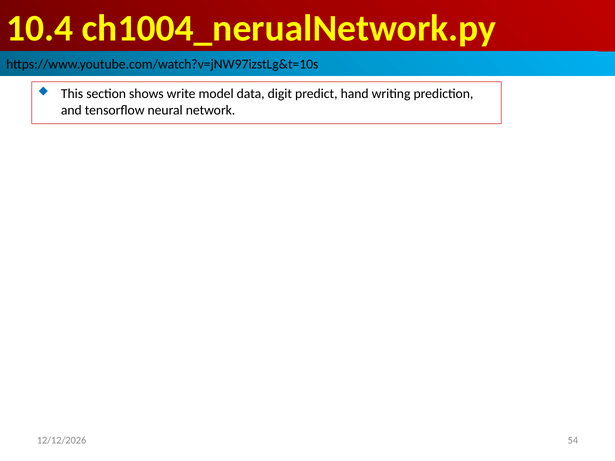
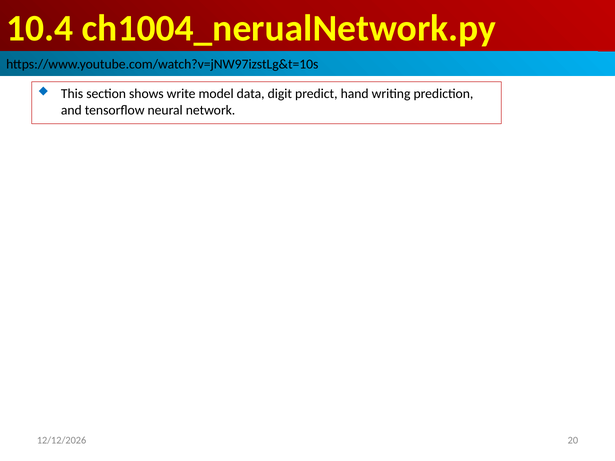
54: 54 -> 20
